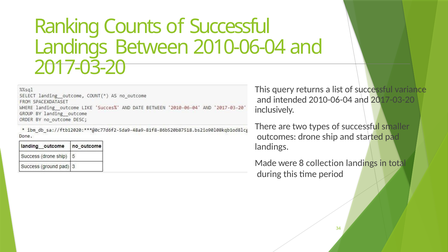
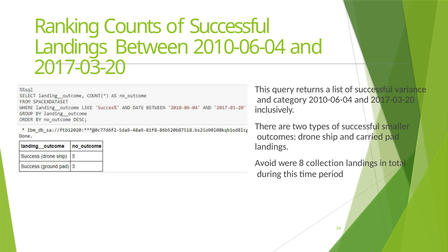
intended: intended -> category
started: started -> carried
Made: Made -> Avoid
